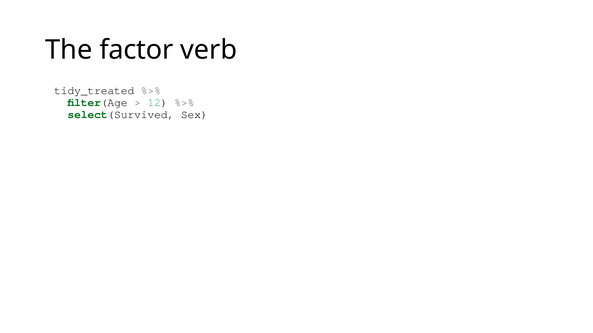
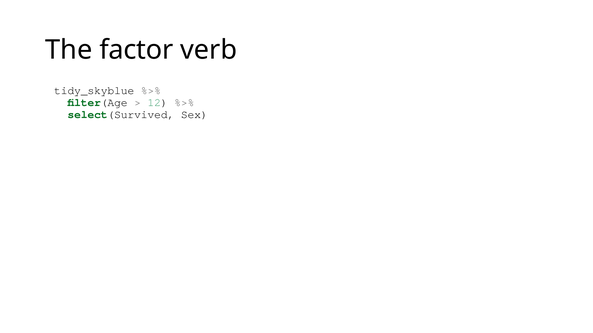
tidy_treated: tidy_treated -> tidy_skyblue
